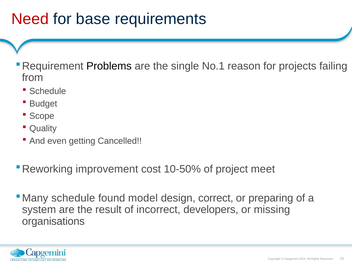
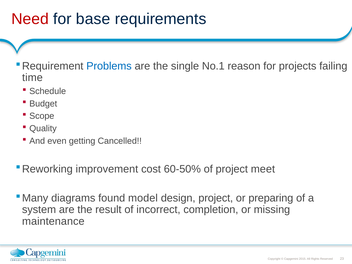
Problems colour: black -> blue
from: from -> time
10-50%: 10-50% -> 60-50%
schedule at (73, 198): schedule -> diagrams
design correct: correct -> project
developers: developers -> completion
organisations: organisations -> maintenance
